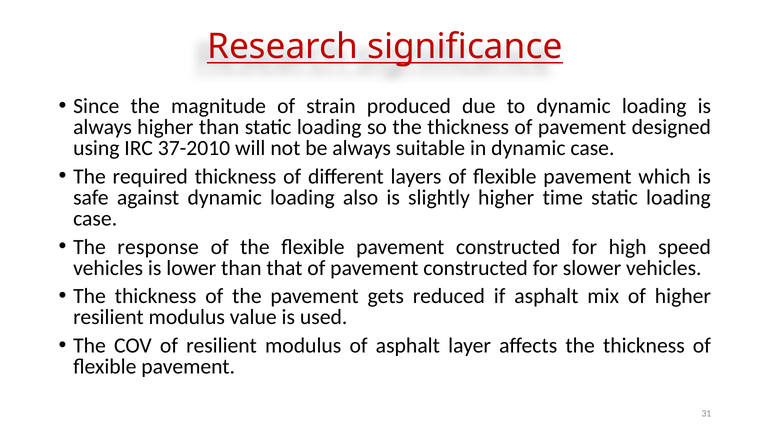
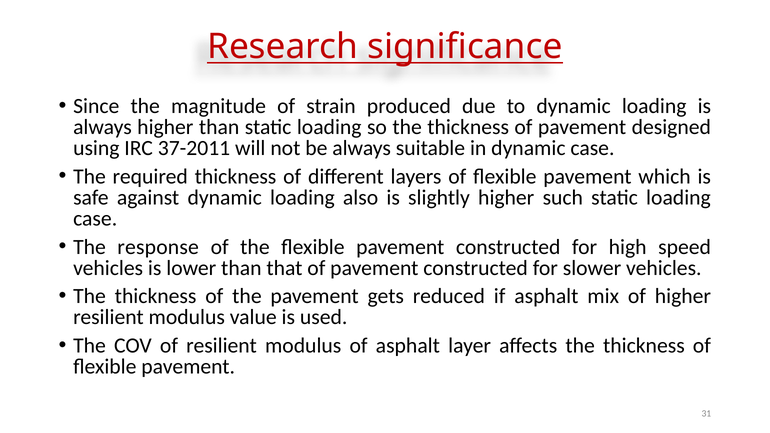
37-2010: 37-2010 -> 37-2011
time: time -> such
